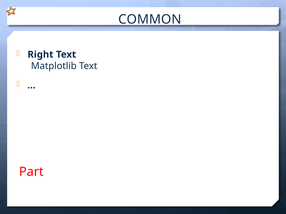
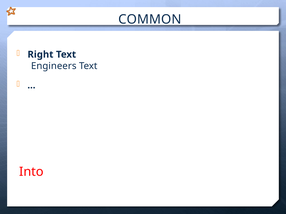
Matplotlib: Matplotlib -> Engineers
Part: Part -> Into
